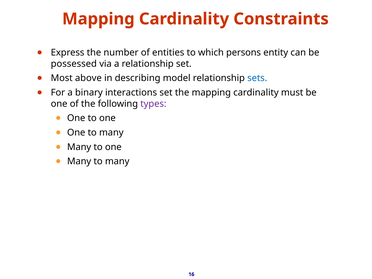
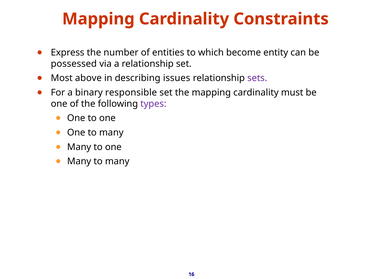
persons: persons -> become
model: model -> issues
sets colour: blue -> purple
interactions: interactions -> responsible
